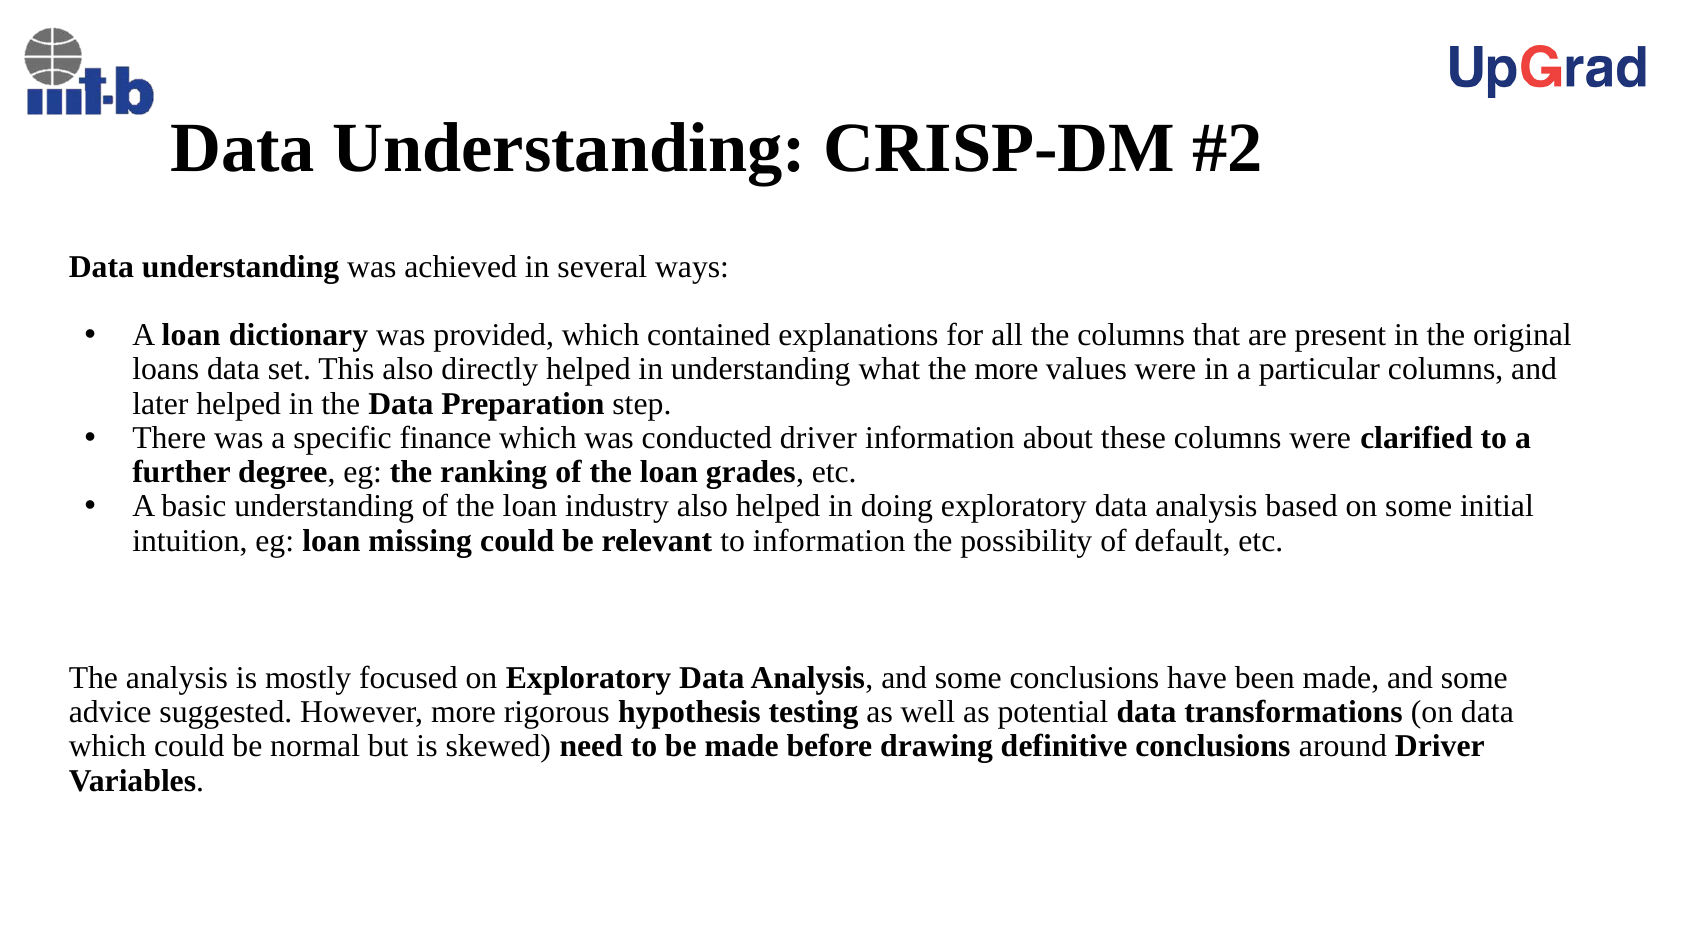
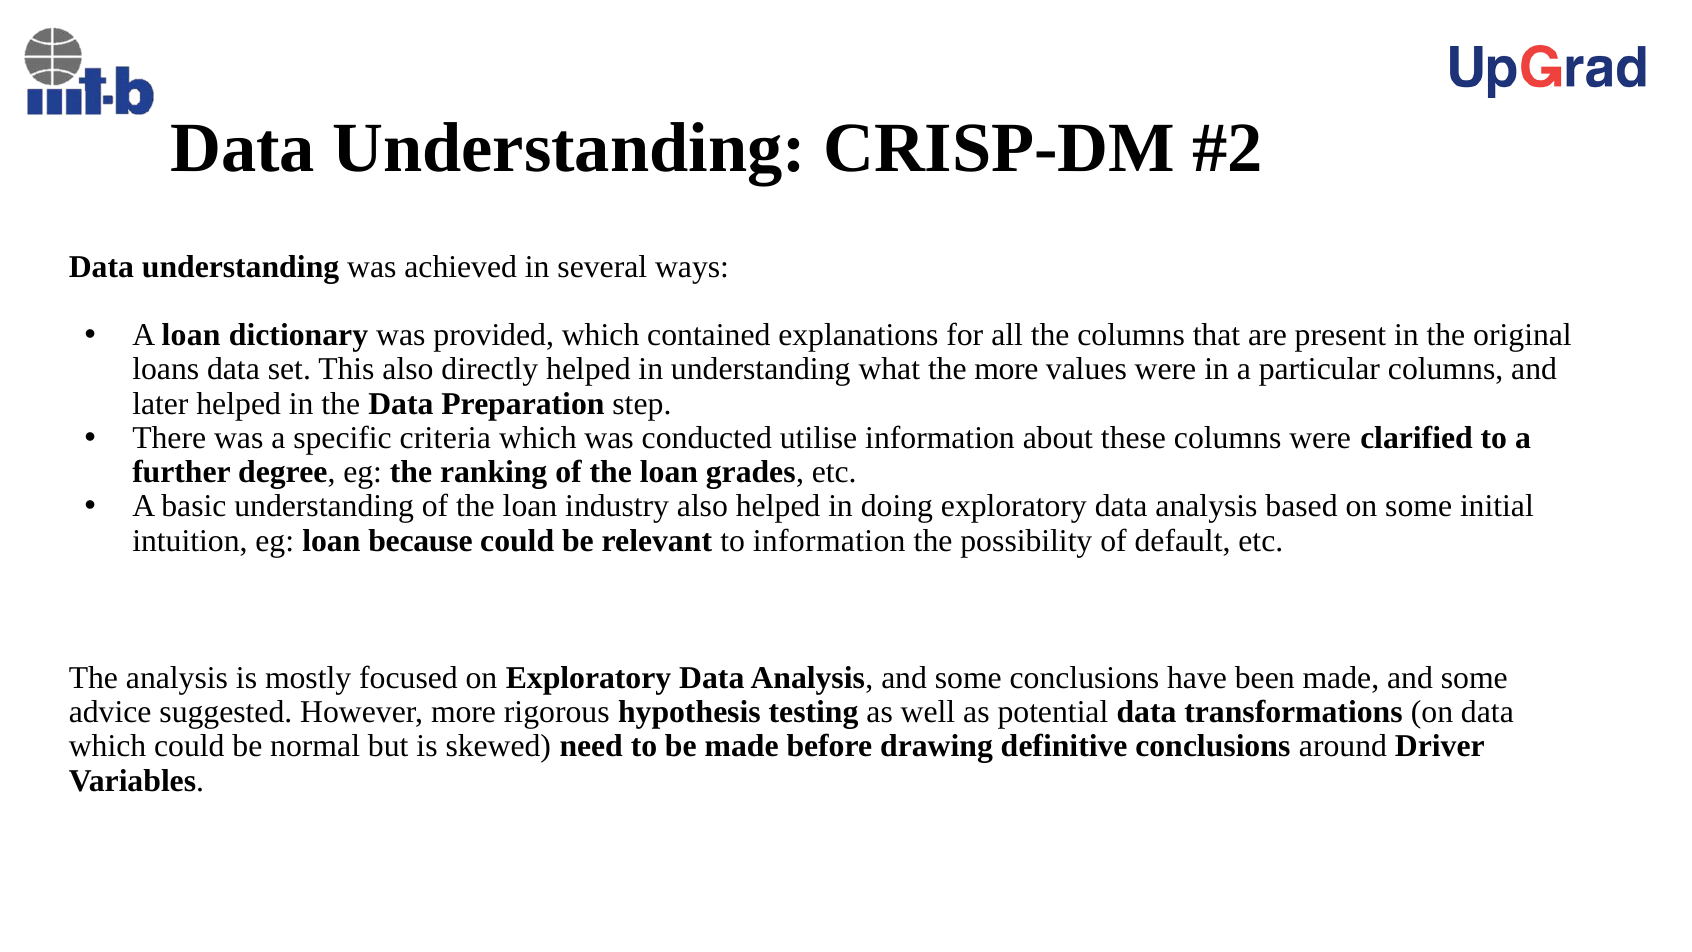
finance: finance -> criteria
conducted driver: driver -> utilise
missing: missing -> because
